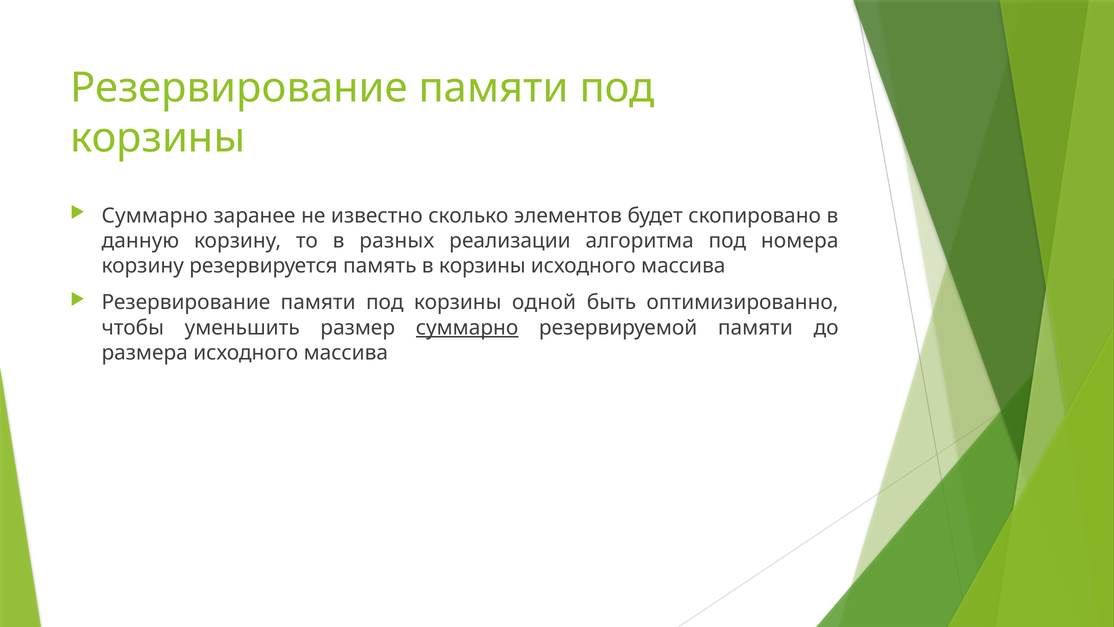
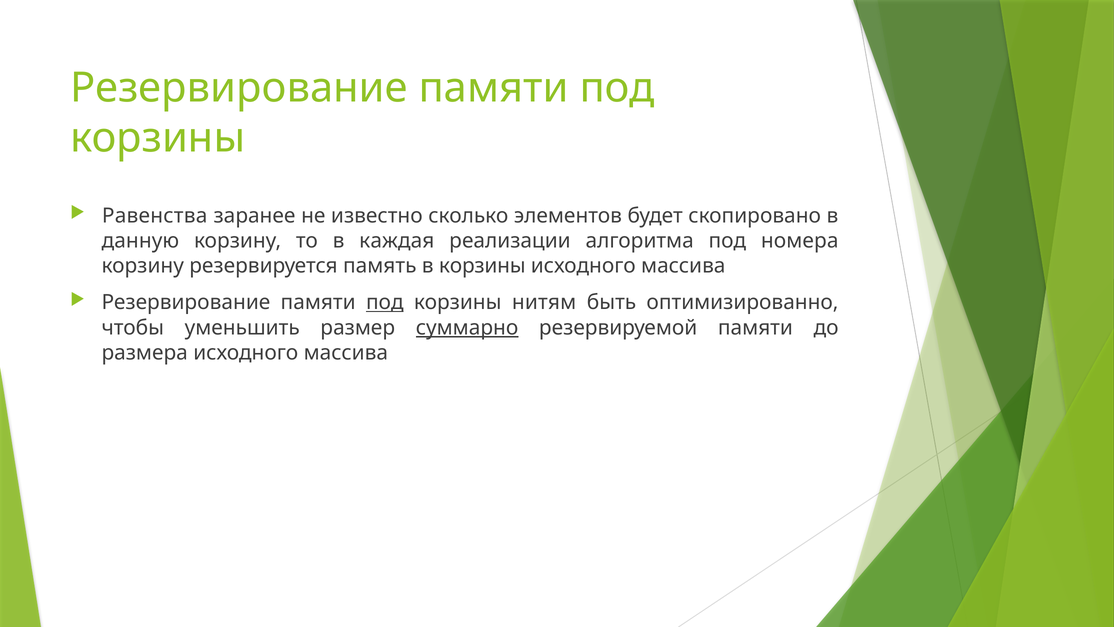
Суммарно at (155, 216): Суммарно -> Равенства
разных: разных -> каждая
под at (385, 302) underline: none -> present
одной: одной -> нитям
